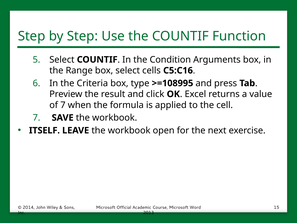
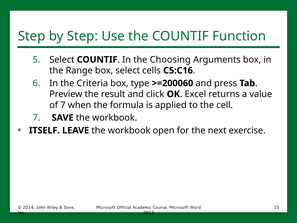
Condition: Condition -> Choosing
>=108995: >=108995 -> >=200060
